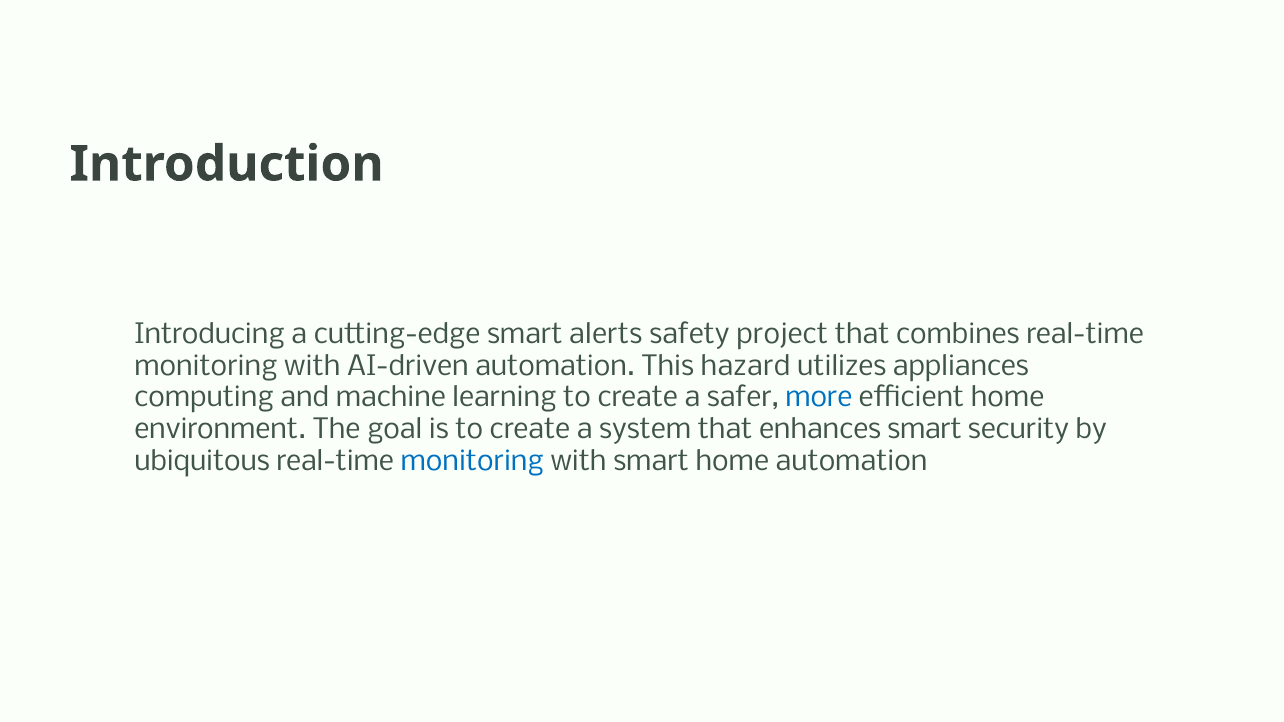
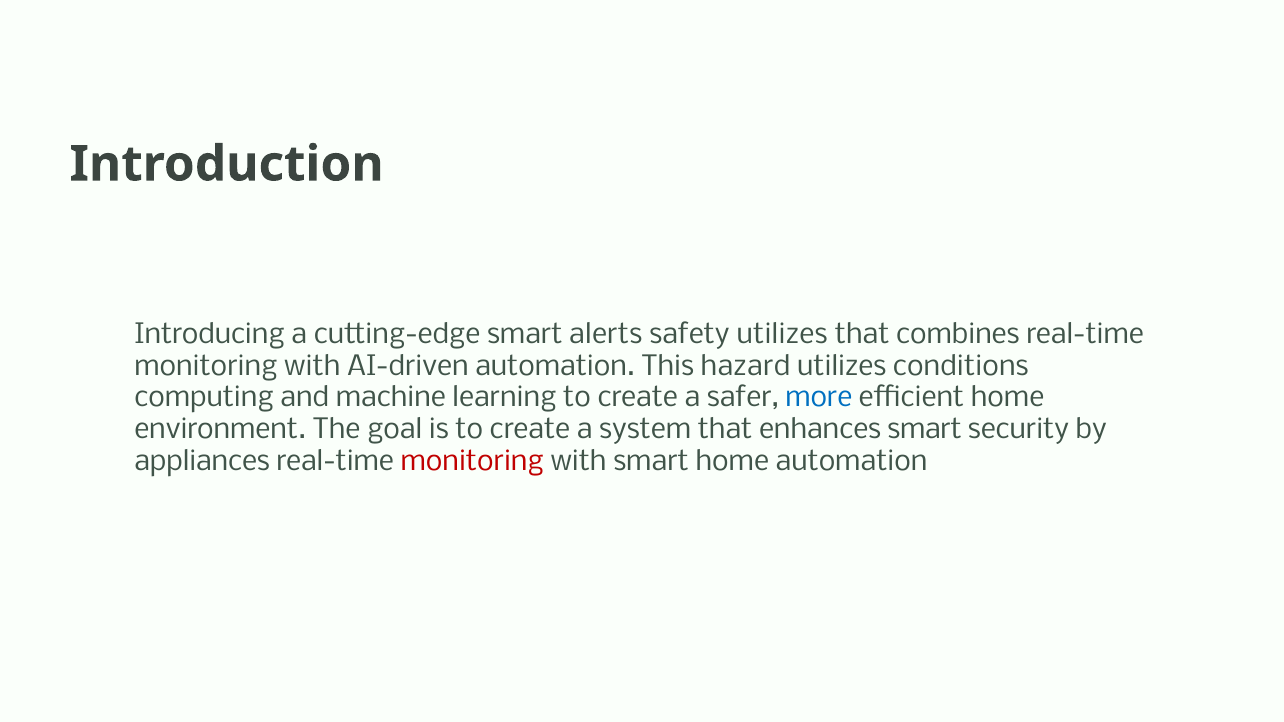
safety project: project -> utilizes
appliances: appliances -> conditions
ubiquitous: ubiquitous -> appliances
monitoring at (472, 462) colour: blue -> red
